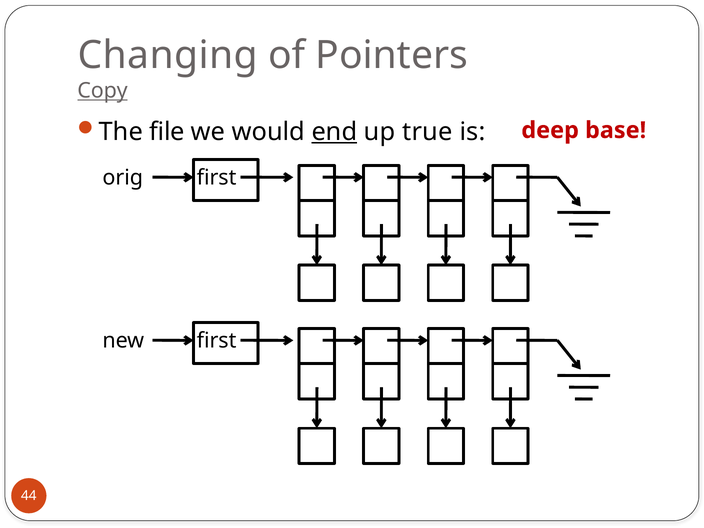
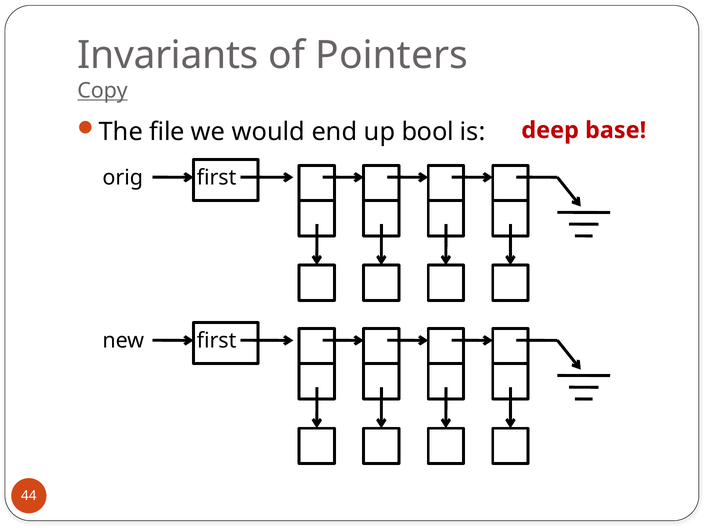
Changing: Changing -> Invariants
end underline: present -> none
true: true -> bool
